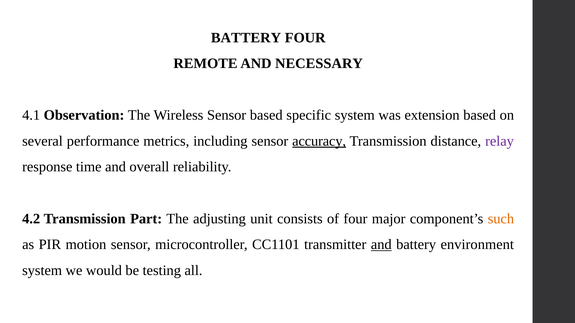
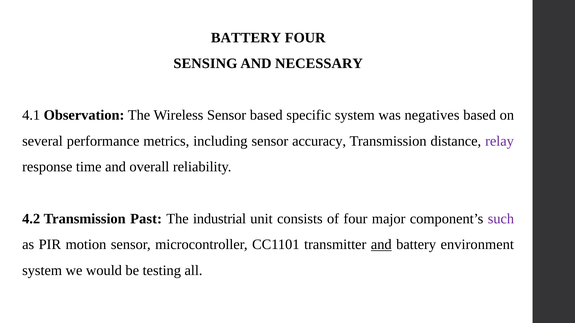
REMOTE: REMOTE -> SENSING
extension: extension -> negatives
accuracy underline: present -> none
Part: Part -> Past
adjusting: adjusting -> industrial
such colour: orange -> purple
